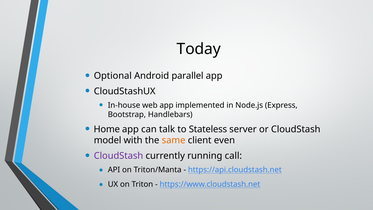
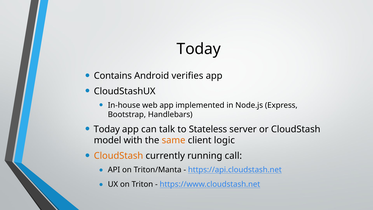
Optional: Optional -> Contains
parallel: parallel -> verifies
Home at (107, 129): Home -> Today
even: even -> logic
CloudStash at (119, 156) colour: purple -> orange
